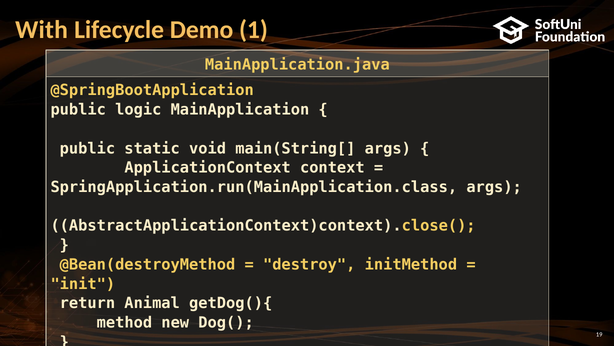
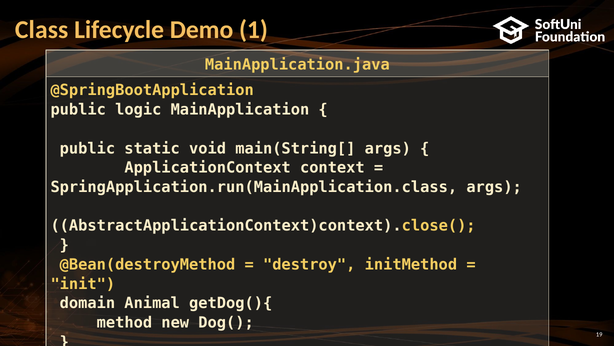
With: With -> Class
return: return -> domain
